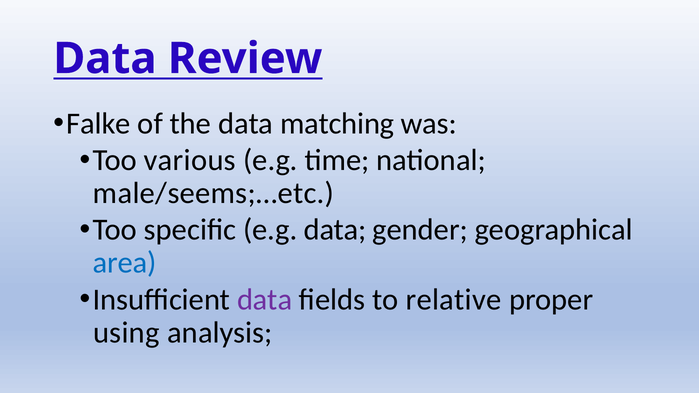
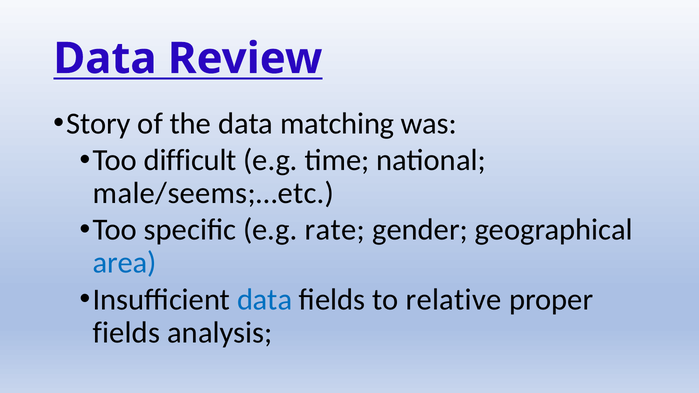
Falke: Falke -> Story
various: various -> difficult
e.g data: data -> rate
data at (265, 300) colour: purple -> blue
using at (126, 333): using -> fields
